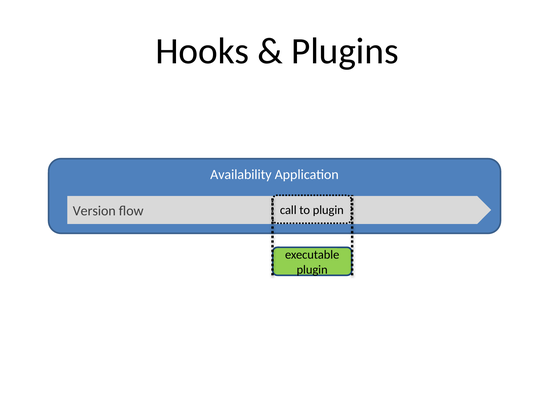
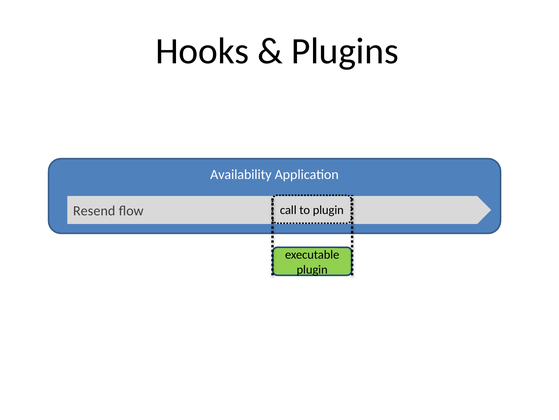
Version: Version -> Resend
